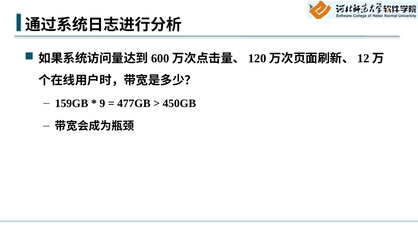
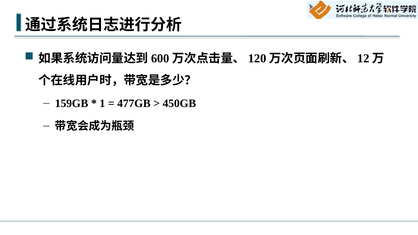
9: 9 -> 1
